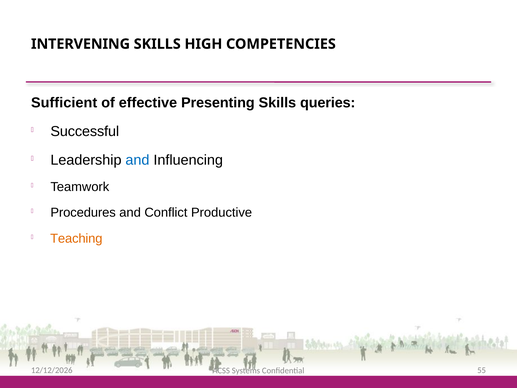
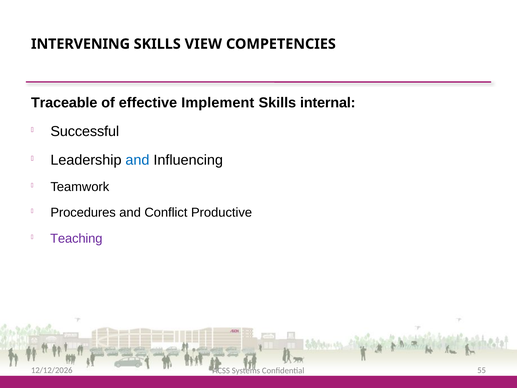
HIGH: HIGH -> VIEW
Sufficient: Sufficient -> Traceable
Presenting: Presenting -> Implement
queries: queries -> internal
Teaching colour: orange -> purple
